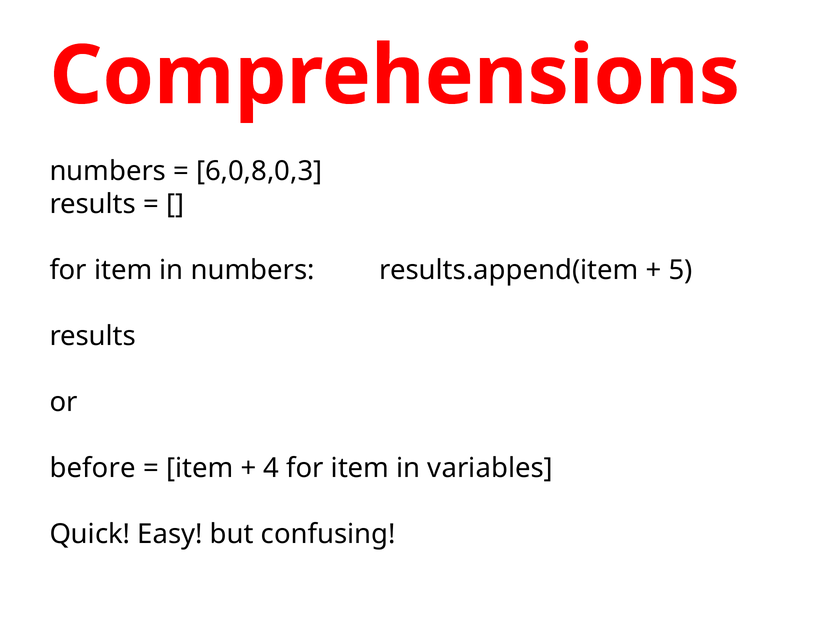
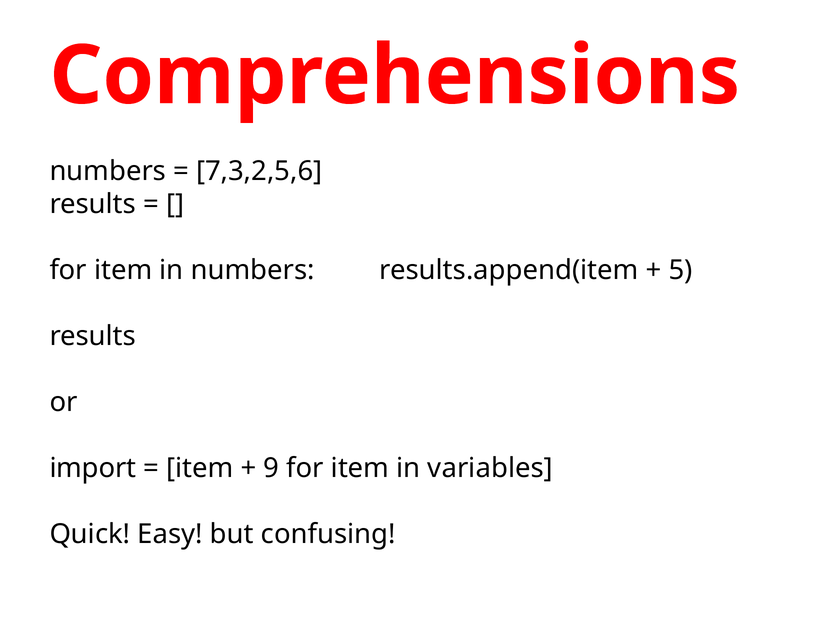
6,0,8,0,3: 6,0,8,0,3 -> 7,3,2,5,6
before: before -> import
4: 4 -> 9
